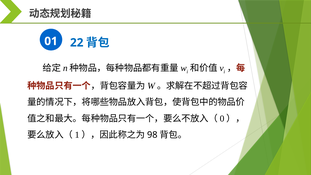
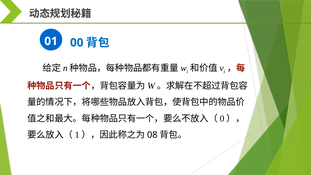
22: 22 -> 00
98: 98 -> 08
